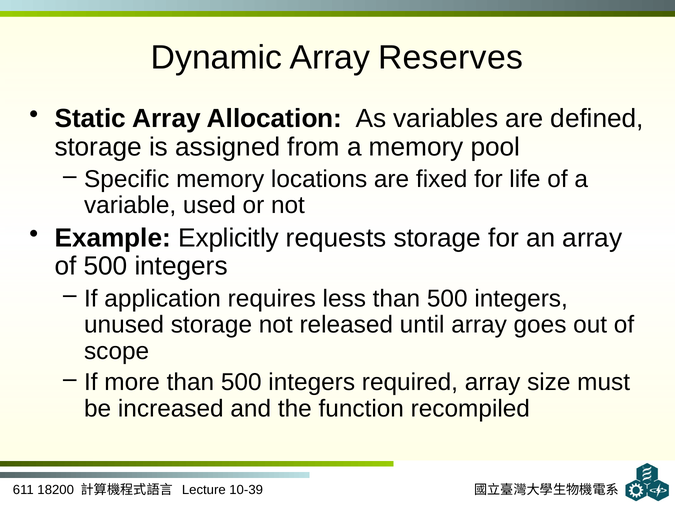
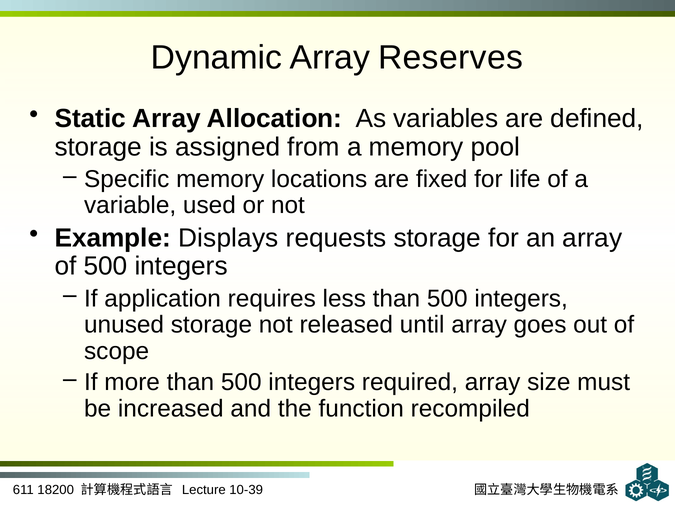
Explicitly: Explicitly -> Displays
